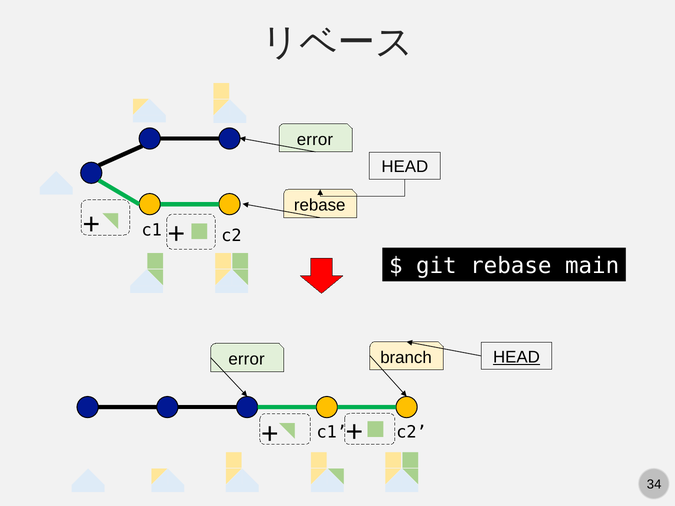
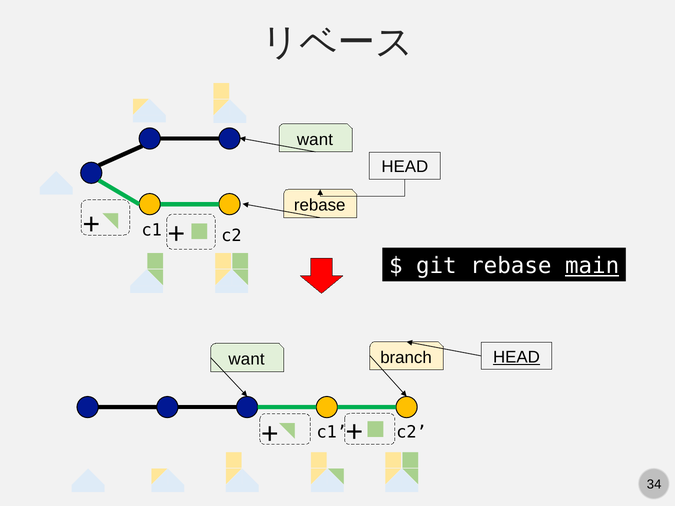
error at (315, 140): error -> want
main underline: none -> present
error at (247, 360): error -> want
